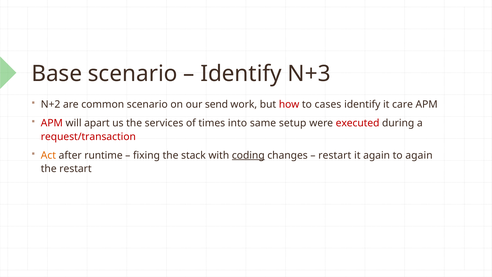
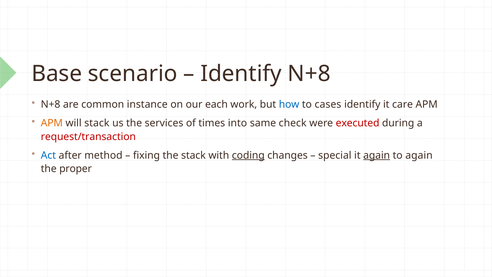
Identify N+3: N+3 -> N+8
N+2 at (51, 104): N+2 -> N+8
common scenario: scenario -> instance
send: send -> each
how colour: red -> blue
APM at (52, 123) colour: red -> orange
will apart: apart -> stack
setup: setup -> check
Act colour: orange -> blue
runtime: runtime -> method
restart at (335, 155): restart -> special
again at (377, 155) underline: none -> present
the restart: restart -> proper
